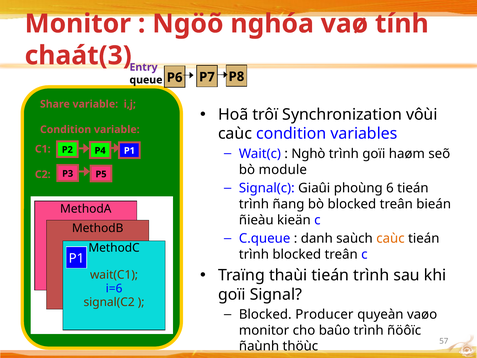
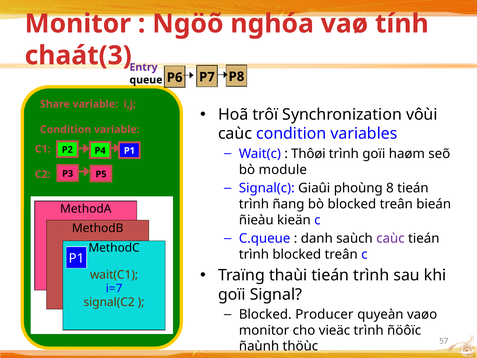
Nghò: Nghò -> Thôøi
6: 6 -> 8
caùc at (390, 238) colour: orange -> purple
i=6: i=6 -> i=7
baûo: baûo -> vieäc
